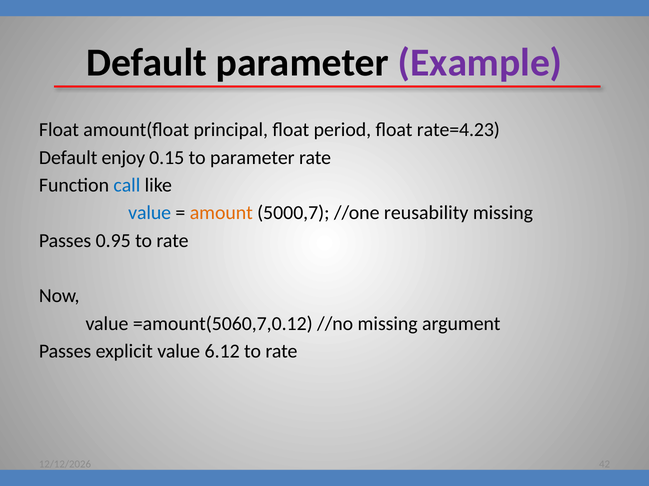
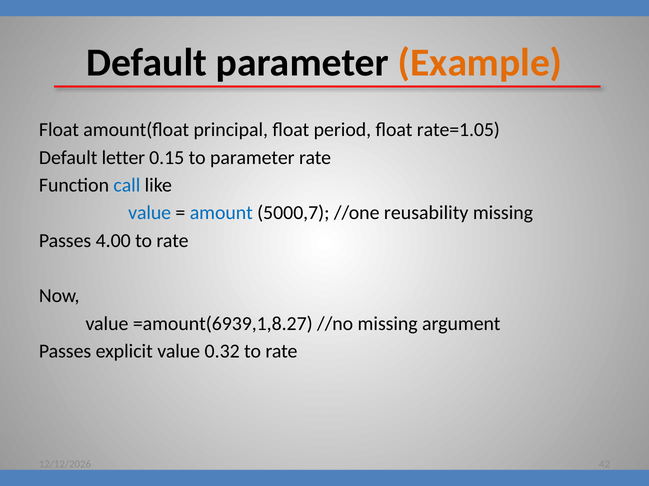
Example colour: purple -> orange
rate=4.23: rate=4.23 -> rate=1.05
enjoy: enjoy -> letter
amount colour: orange -> blue
0.95: 0.95 -> 4.00
=amount(5060,7,0.12: =amount(5060,7,0.12 -> =amount(6939,1,8.27
6.12: 6.12 -> 0.32
